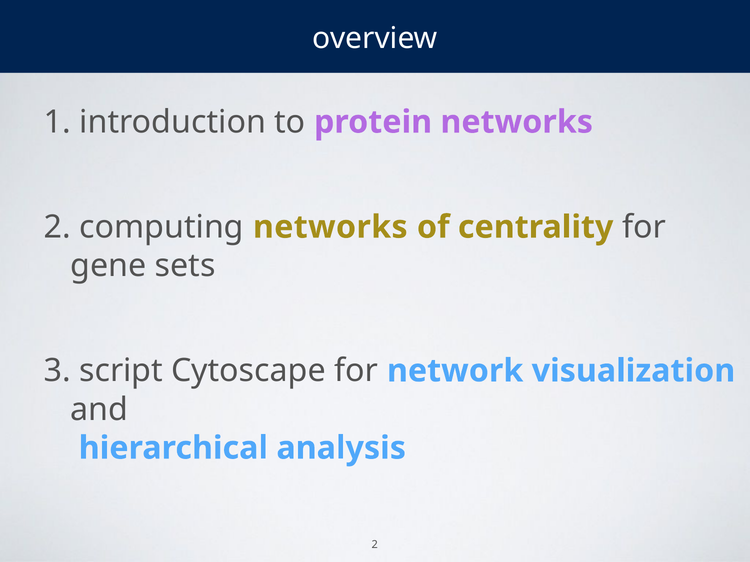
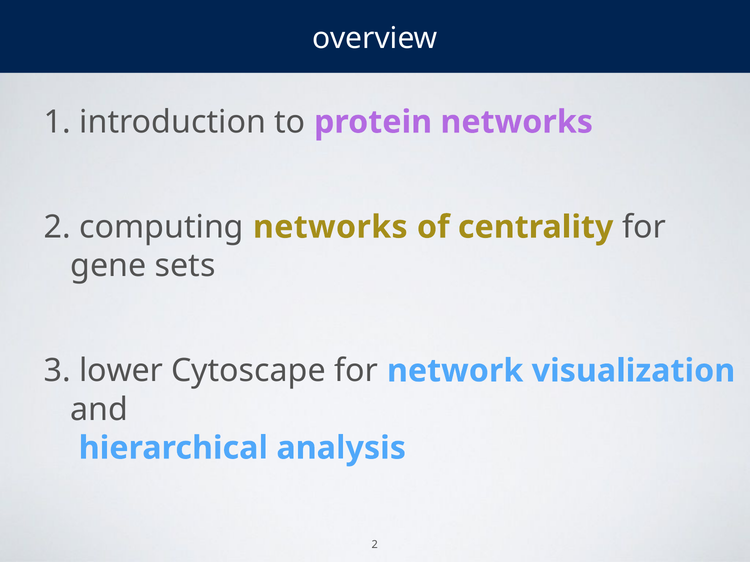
script: script -> lower
